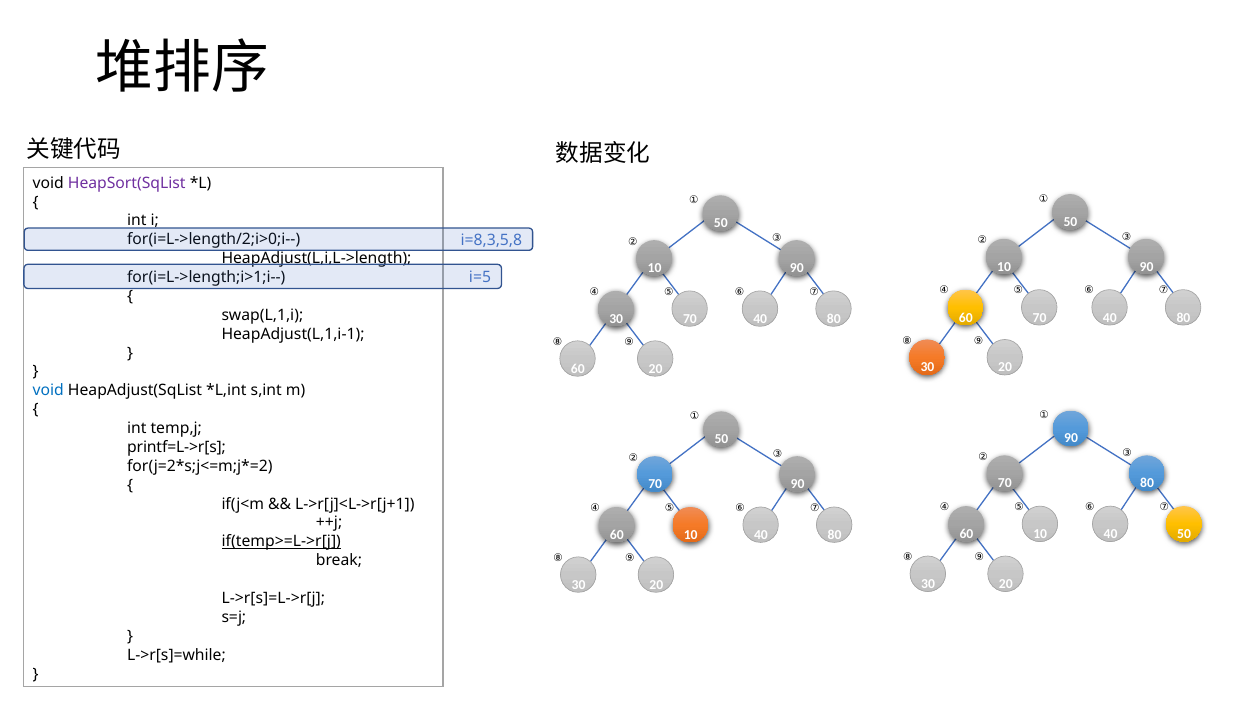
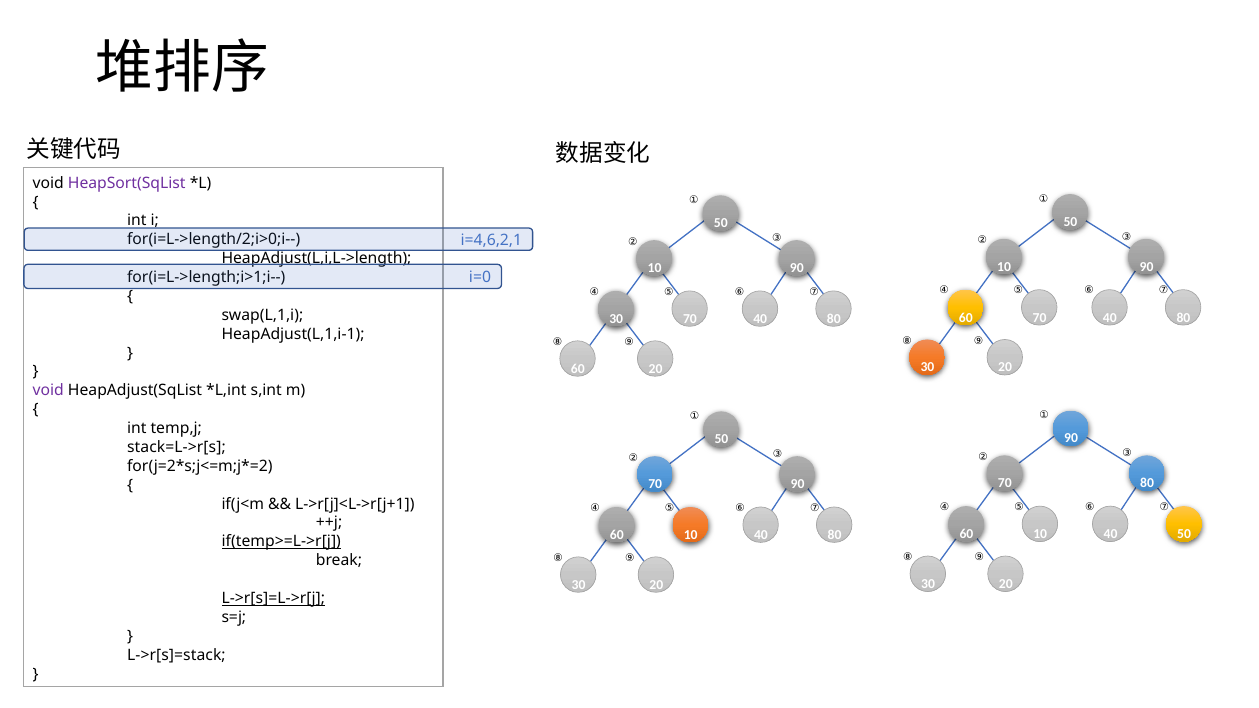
i=8,3,5,8: i=8,3,5,8 -> i=4,6,2,1
i=5: i=5 -> i=0
void at (48, 391) colour: blue -> purple
printf=L->r[s: printf=L->r[s -> stack=L->r[s
L->r[s]=L->r[j underline: none -> present
L->r[s]=while: L->r[s]=while -> L->r[s]=stack
